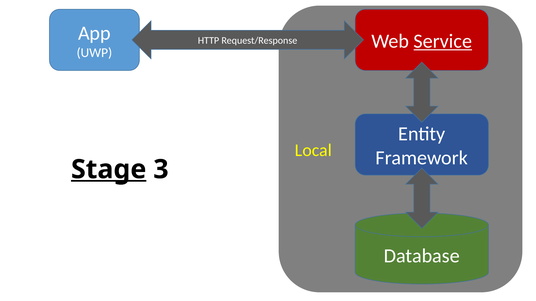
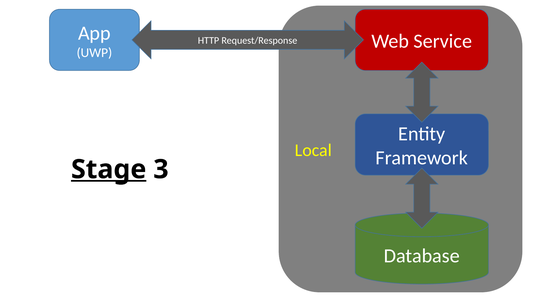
Service underline: present -> none
